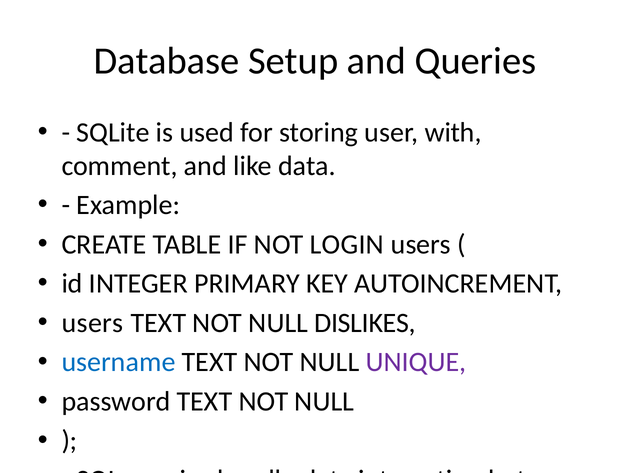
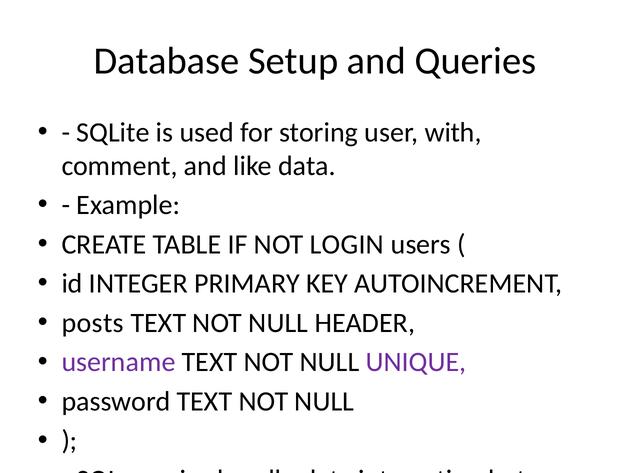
users at (93, 323): users -> posts
DISLIKES: DISLIKES -> HEADER
username colour: blue -> purple
